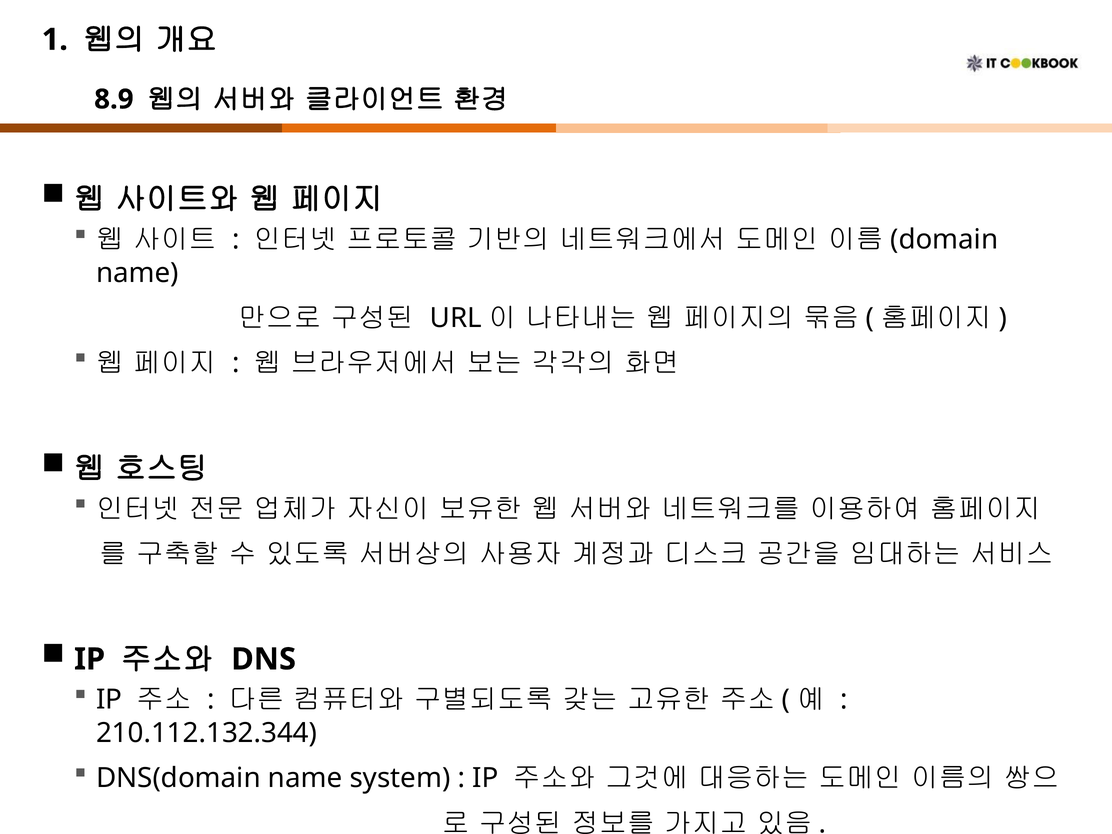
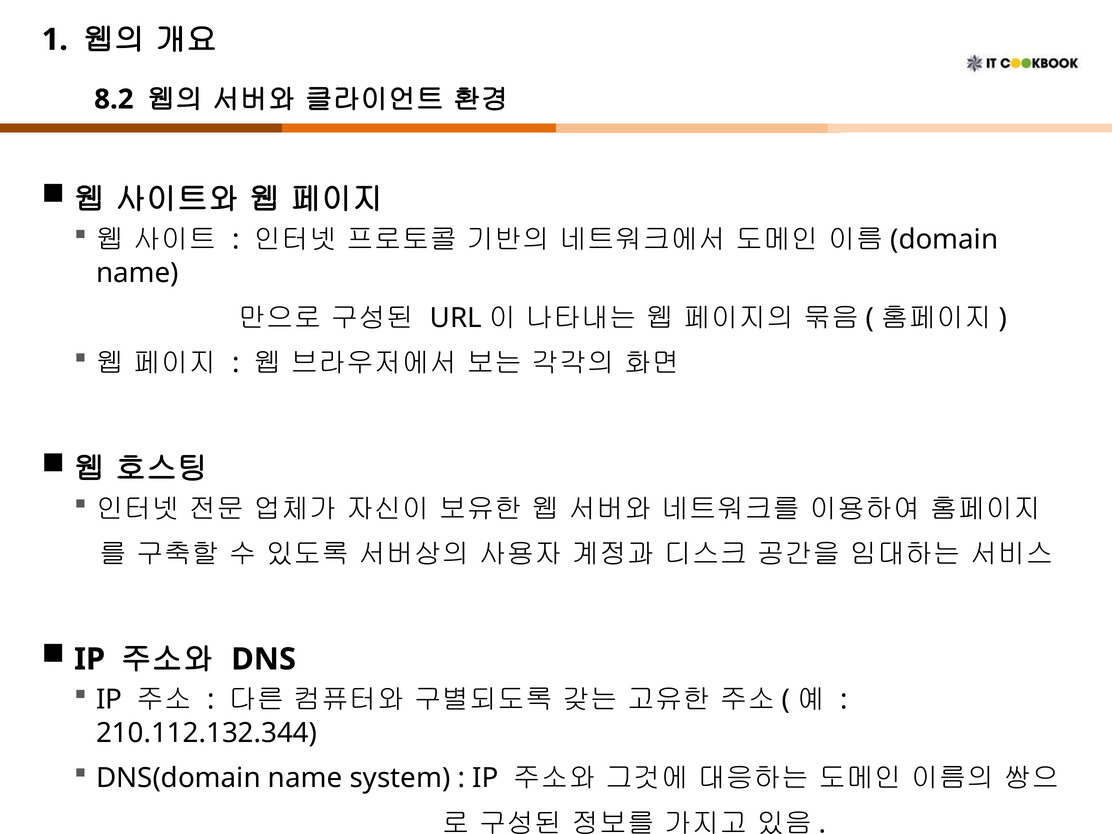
8.9: 8.9 -> 8.2
